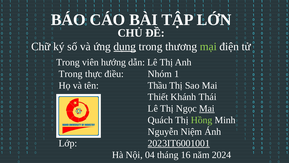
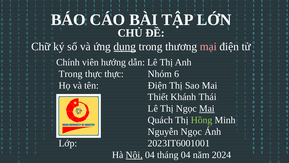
mại colour: light green -> pink
Trong at (68, 62): Trong -> Chính
thực điều: điều -> thực
1: 1 -> 6
tên Thầu: Thầu -> Điện
Nguyễn Niệm: Niệm -> Ngọc
2023IT6001001 underline: present -> none
Nội underline: none -> present
tháng 16: 16 -> 04
